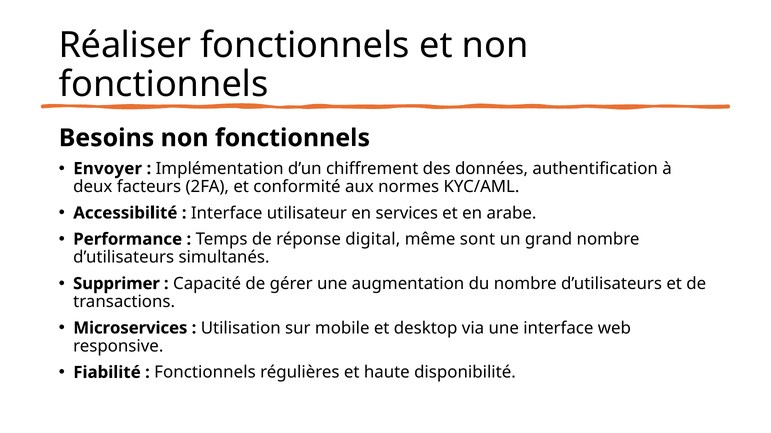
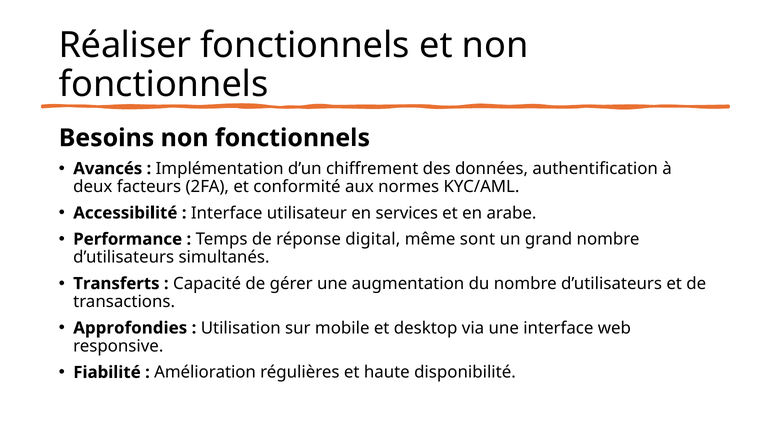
Envoyer: Envoyer -> Avancés
Supprimer: Supprimer -> Transferts
Microservices: Microservices -> Approfondies
Fonctionnels at (205, 373): Fonctionnels -> Amélioration
